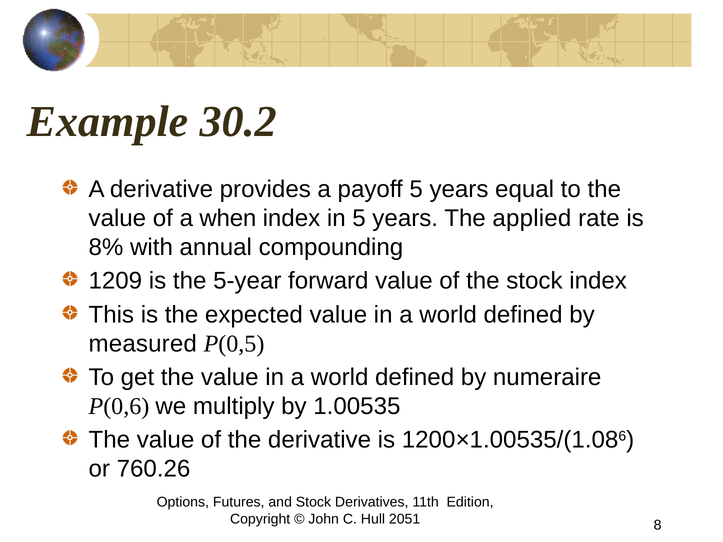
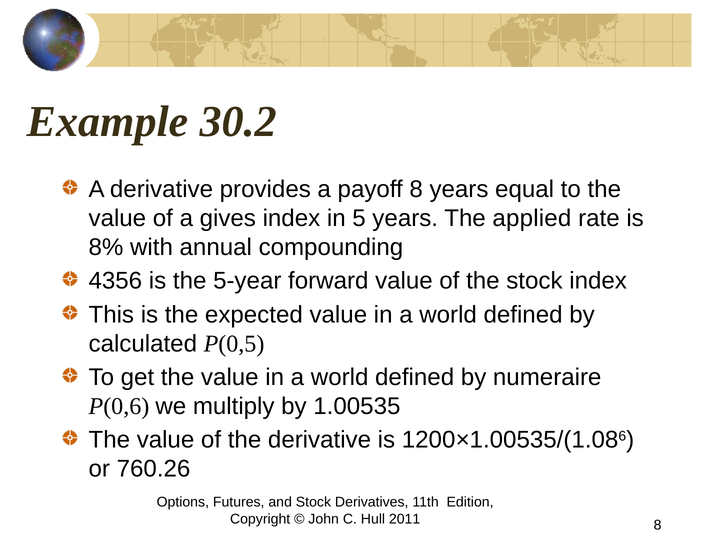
payoff 5: 5 -> 8
when: when -> gives
1209: 1209 -> 4356
measured: measured -> calculated
2051: 2051 -> 2011
